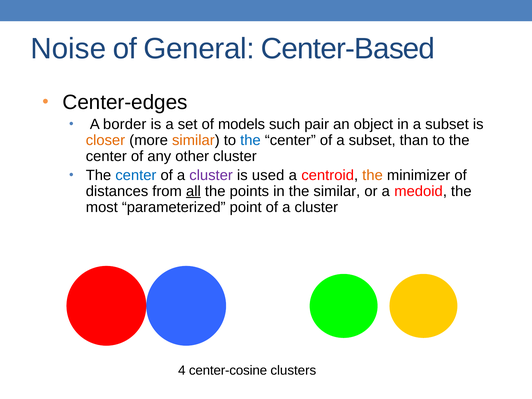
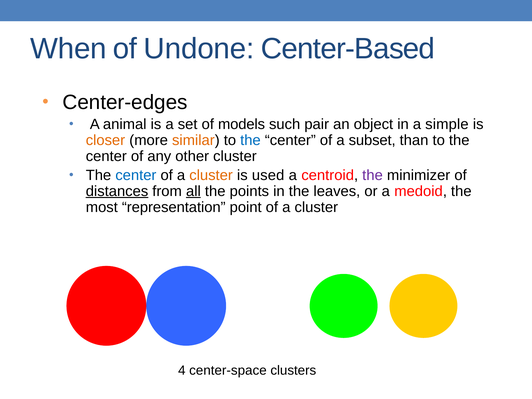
Noise: Noise -> When
General: General -> Undone
border: border -> animal
in a subset: subset -> simple
cluster at (211, 175) colour: purple -> orange
the at (373, 175) colour: orange -> purple
distances underline: none -> present
the similar: similar -> leaves
parameterized: parameterized -> representation
center-cosine: center-cosine -> center-space
